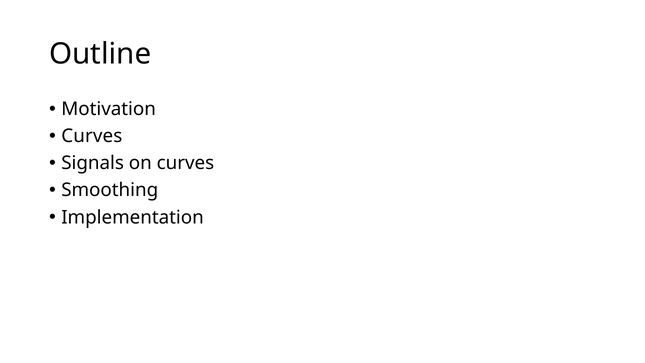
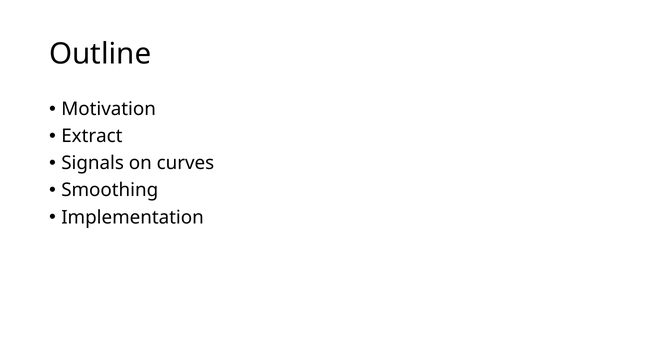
Curves at (92, 136): Curves -> Extract
